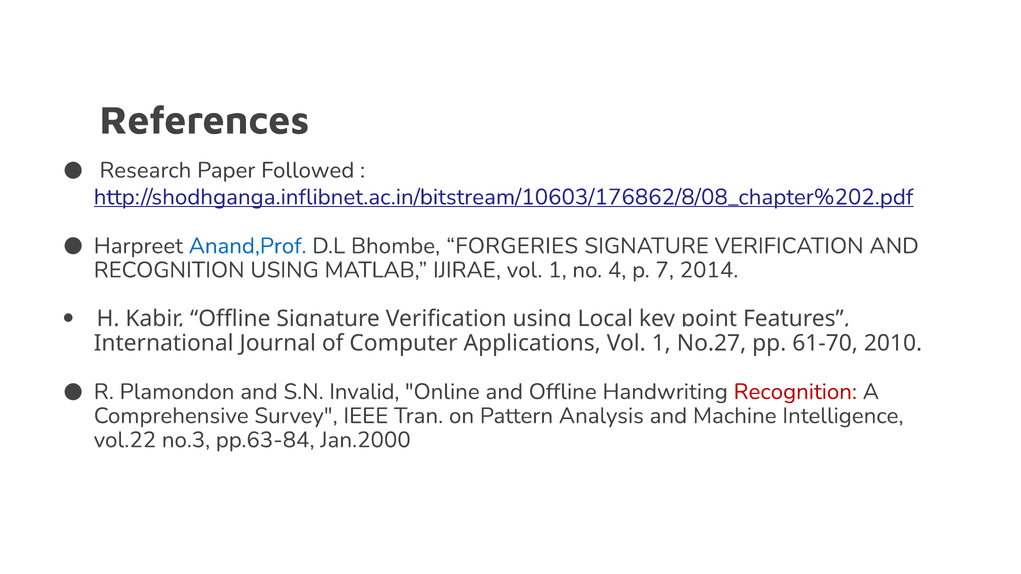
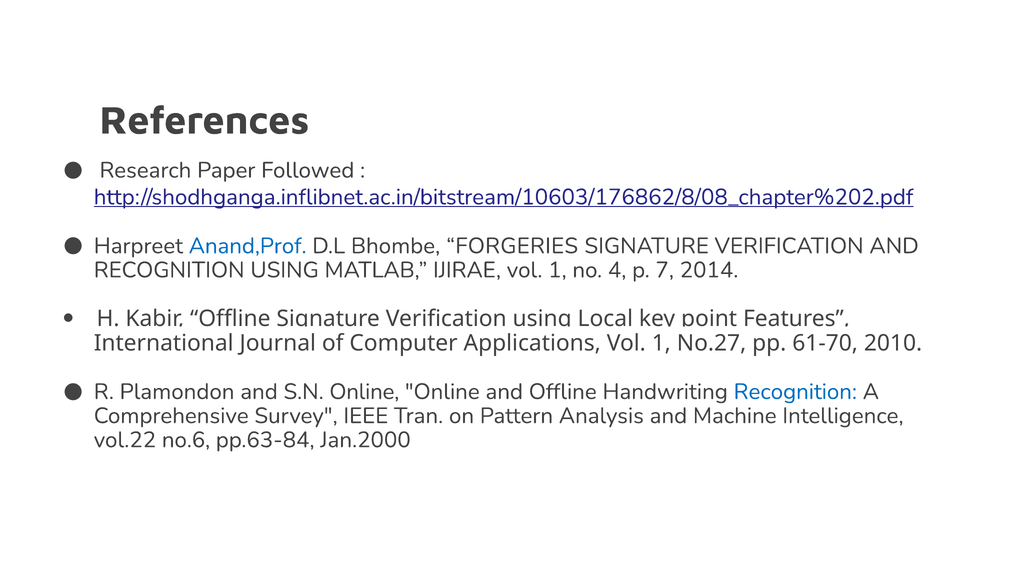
S.N Invalid: Invalid -> Online
Recognition at (795, 392) colour: red -> blue
no.3: no.3 -> no.6
